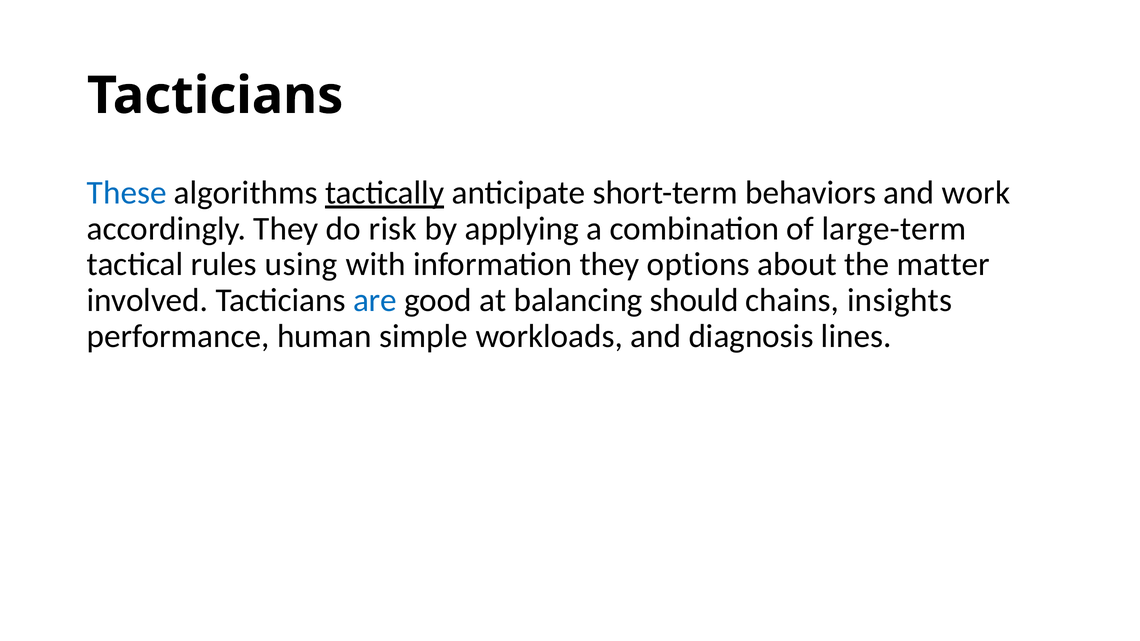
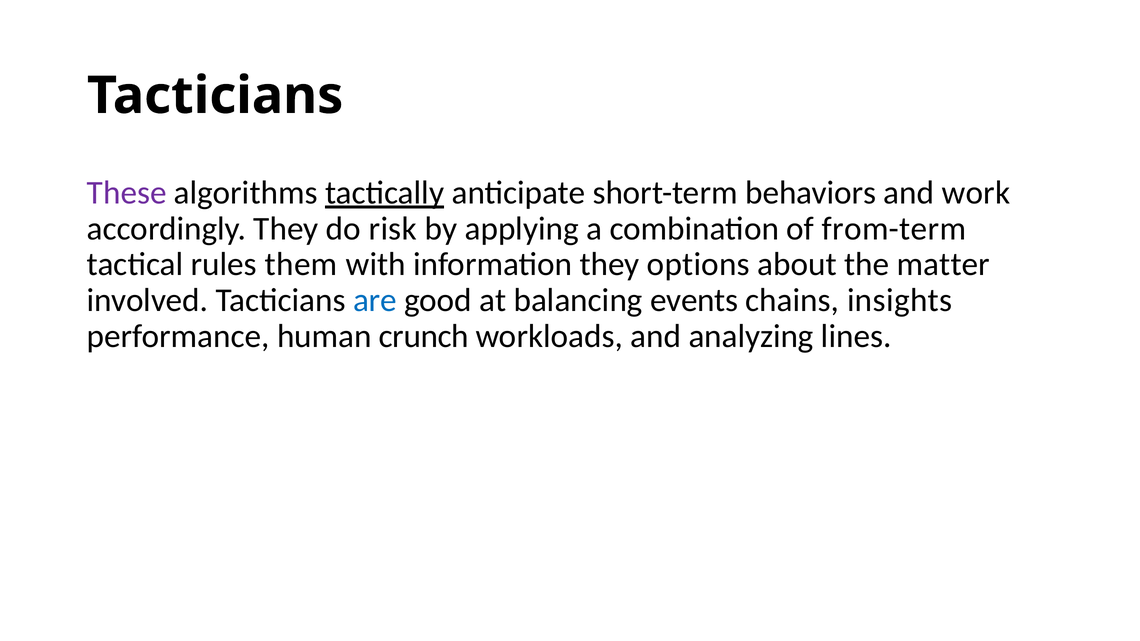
These colour: blue -> purple
large-term: large-term -> from-term
using: using -> them
should: should -> events
simple: simple -> crunch
diagnosis: diagnosis -> analyzing
